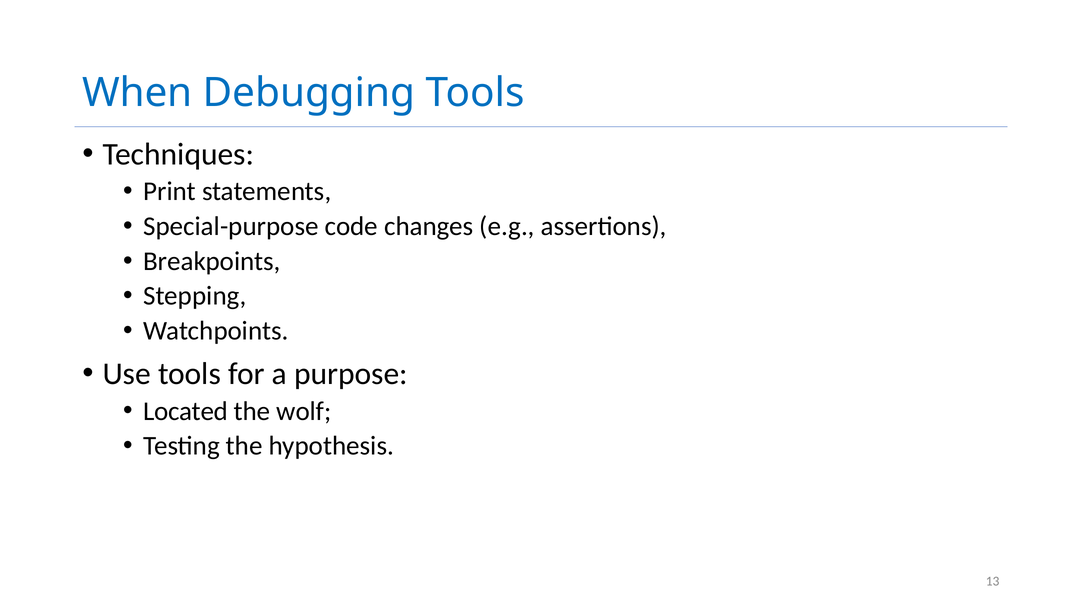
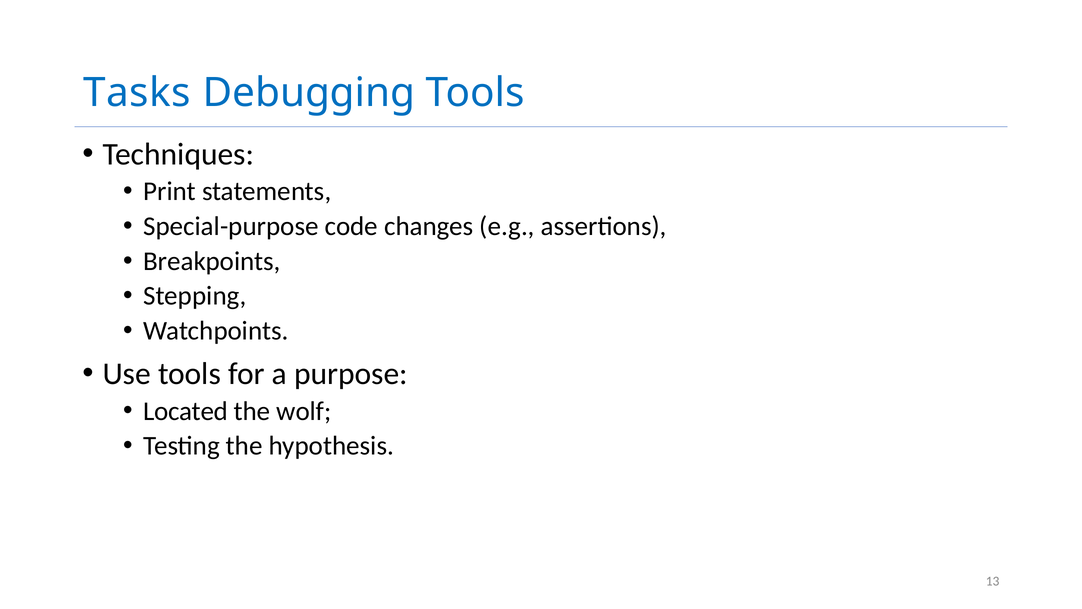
When: When -> Tasks
